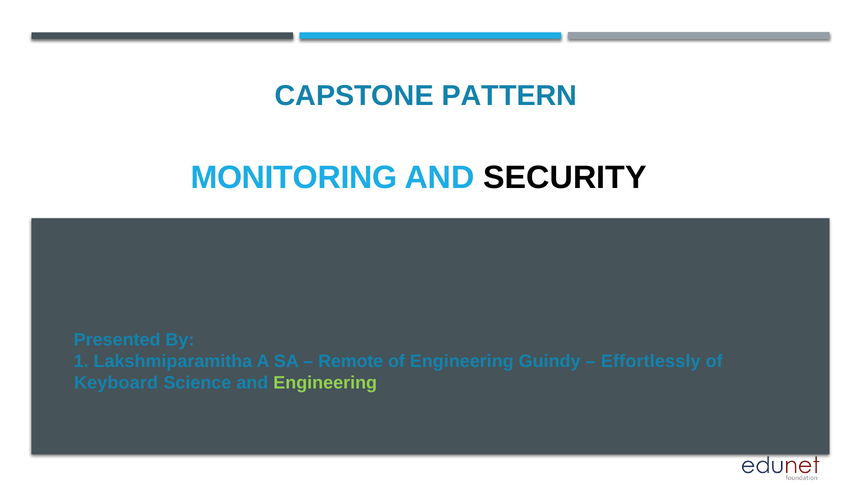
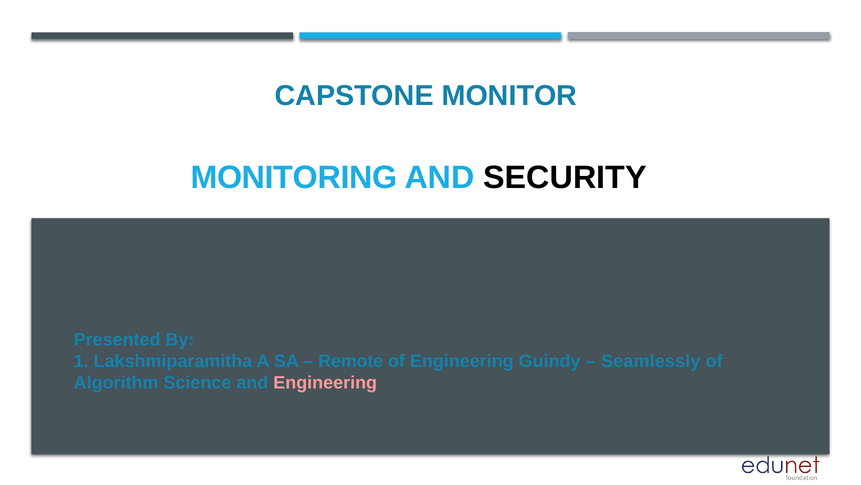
PATTERN: PATTERN -> MONITOR
Effortlessly: Effortlessly -> Seamlessly
Keyboard: Keyboard -> Algorithm
Engineering at (325, 382) colour: light green -> pink
